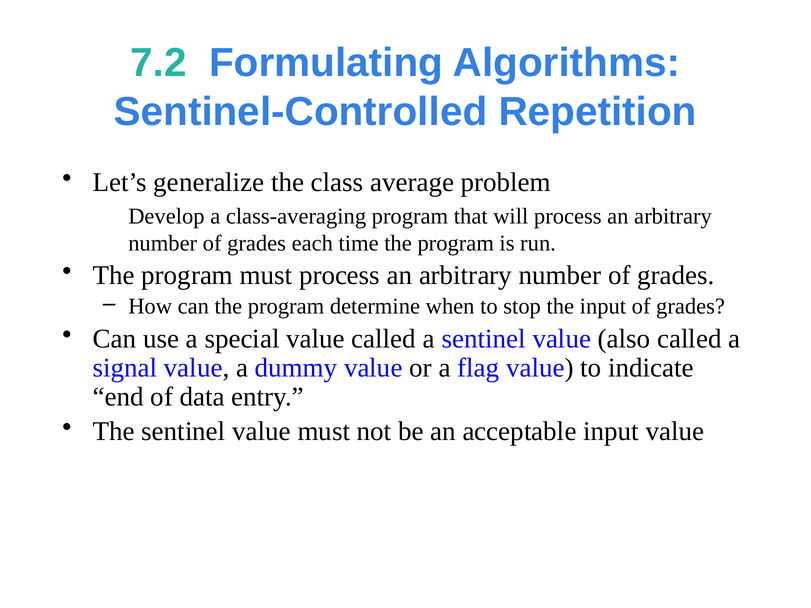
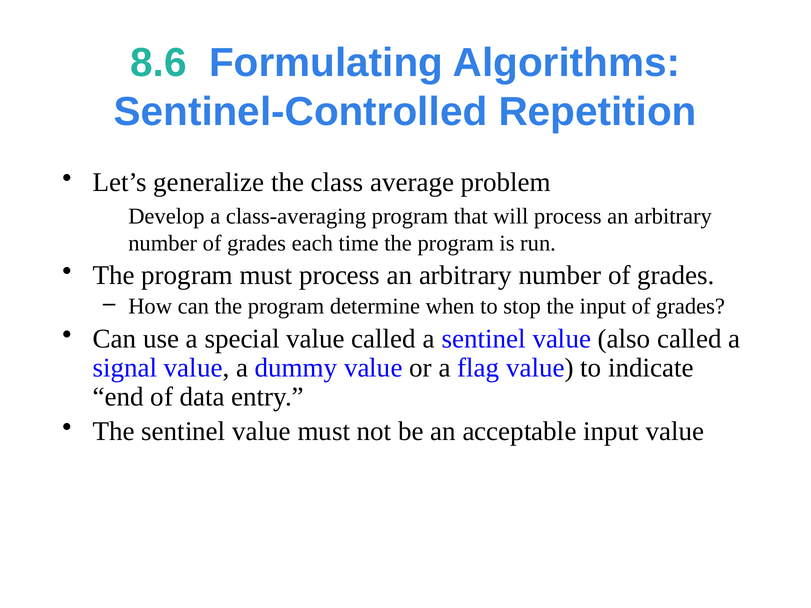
7.2: 7.2 -> 8.6
